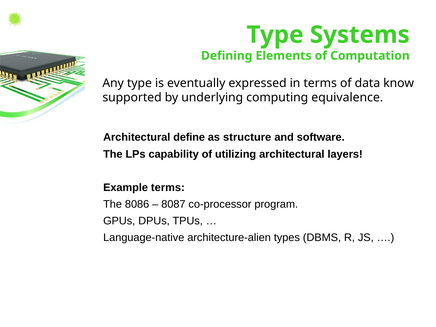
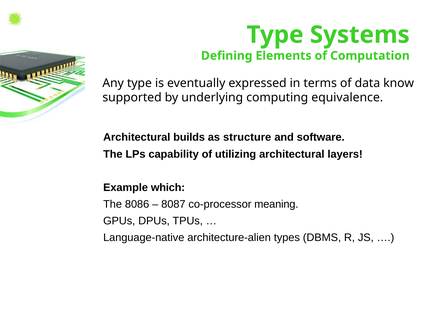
define: define -> builds
Example terms: terms -> which
program: program -> meaning
